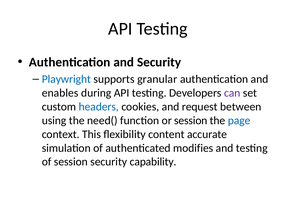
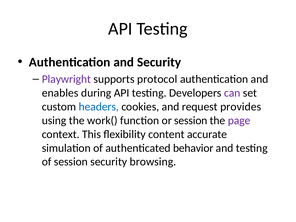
Playwright colour: blue -> purple
granular: granular -> protocol
between: between -> provides
need(: need( -> work(
page colour: blue -> purple
modifies: modifies -> behavior
capability: capability -> browsing
